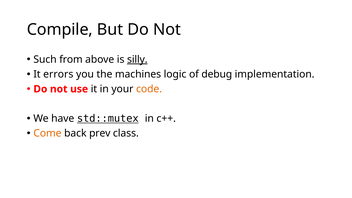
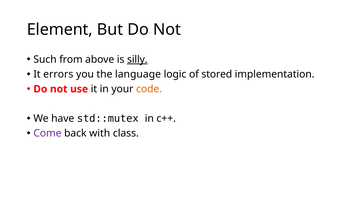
Compile: Compile -> Element
machines: machines -> language
debug: debug -> stored
std::mutex underline: present -> none
Come colour: orange -> purple
prev: prev -> with
